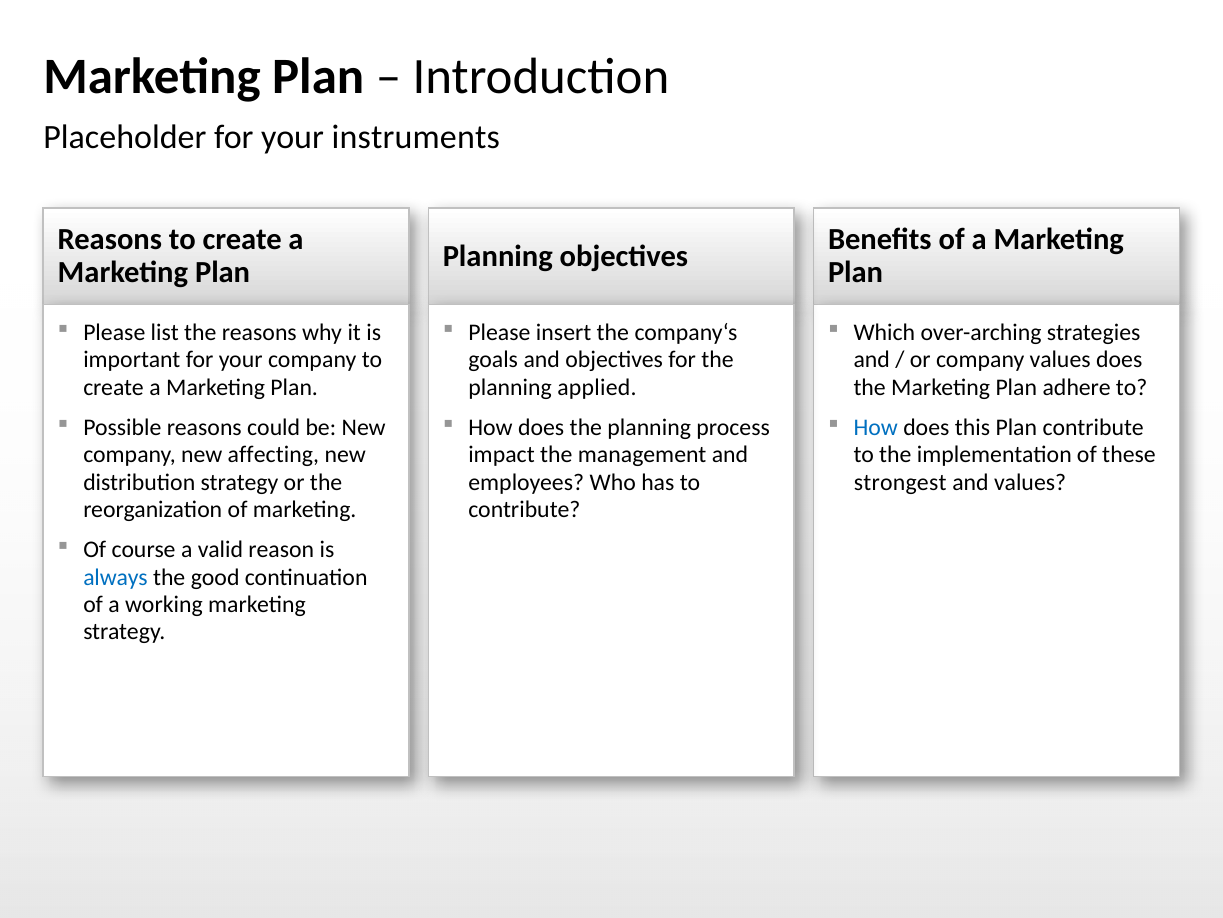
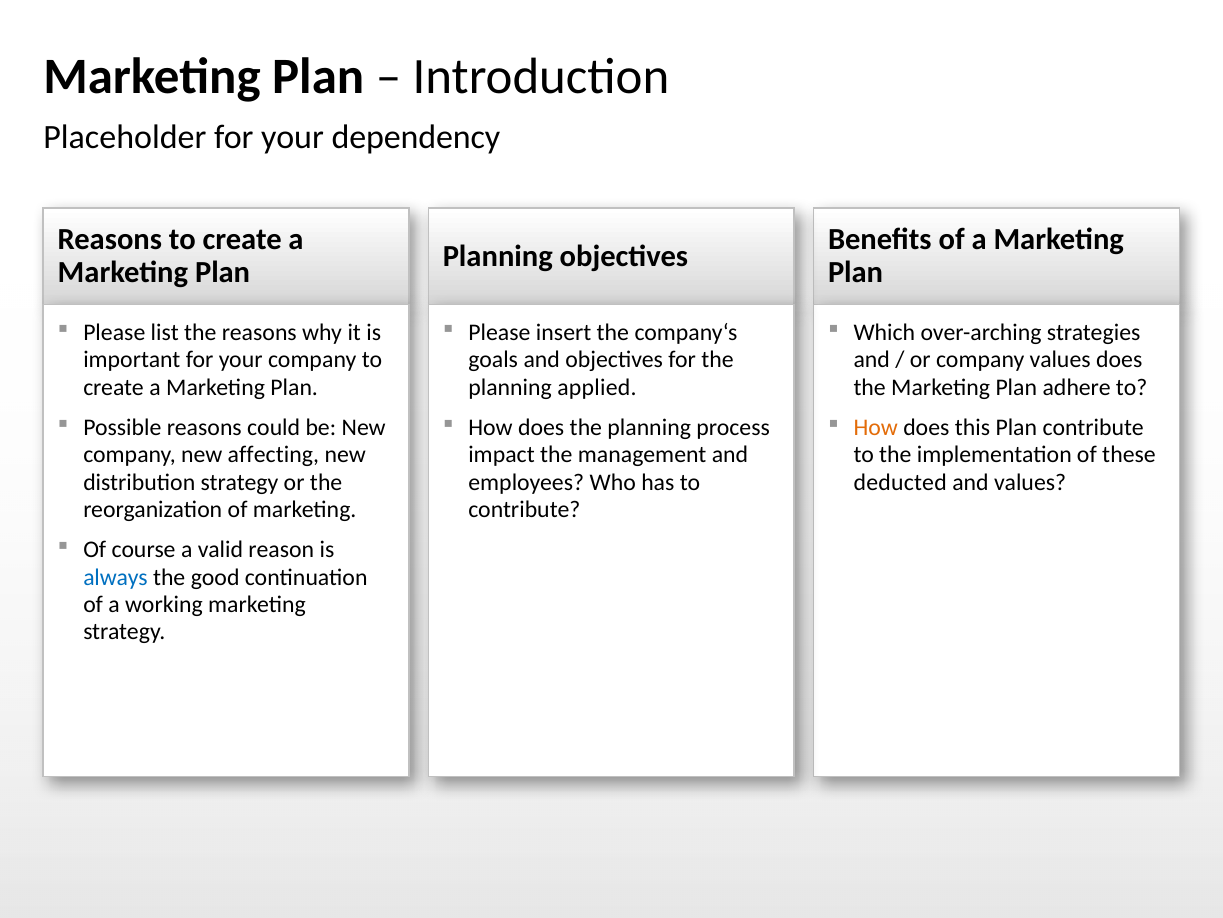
instruments: instruments -> dependency
How at (876, 428) colour: blue -> orange
strongest: strongest -> deducted
